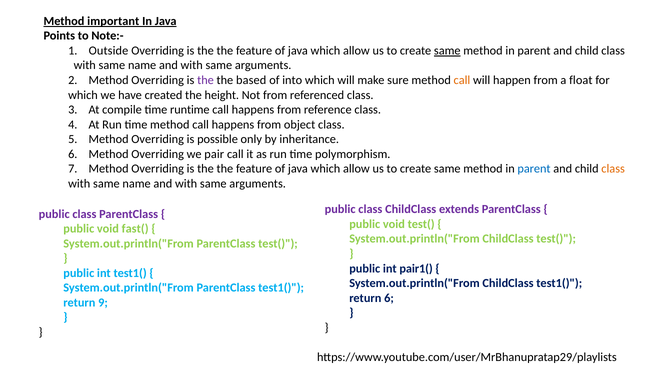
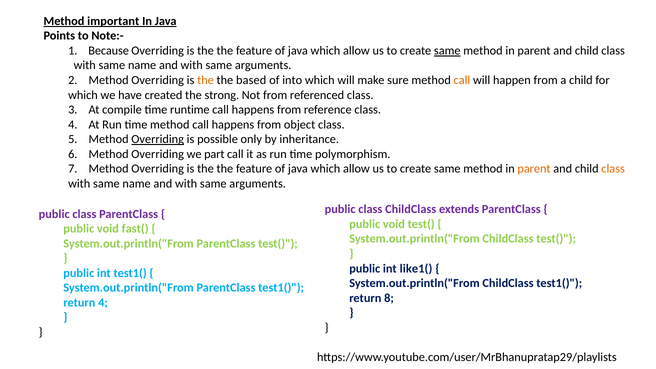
Outside: Outside -> Because
the at (205, 80) colour: purple -> orange
a float: float -> child
height: height -> strong
Overriding at (158, 139) underline: none -> present
pair: pair -> part
parent at (534, 169) colour: blue -> orange
pair1(: pair1( -> like1(
return 6: 6 -> 8
return 9: 9 -> 4
